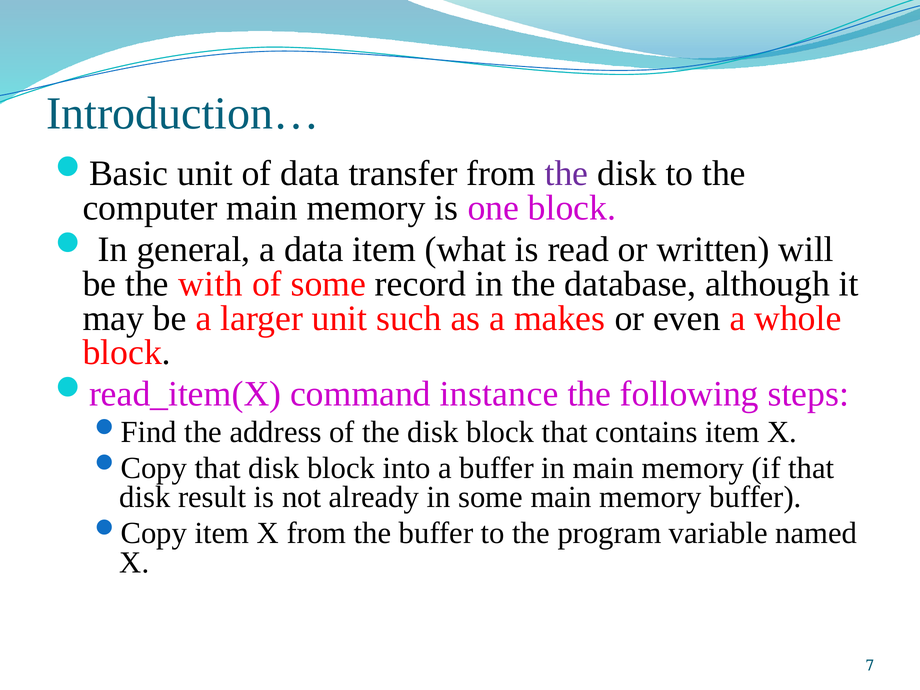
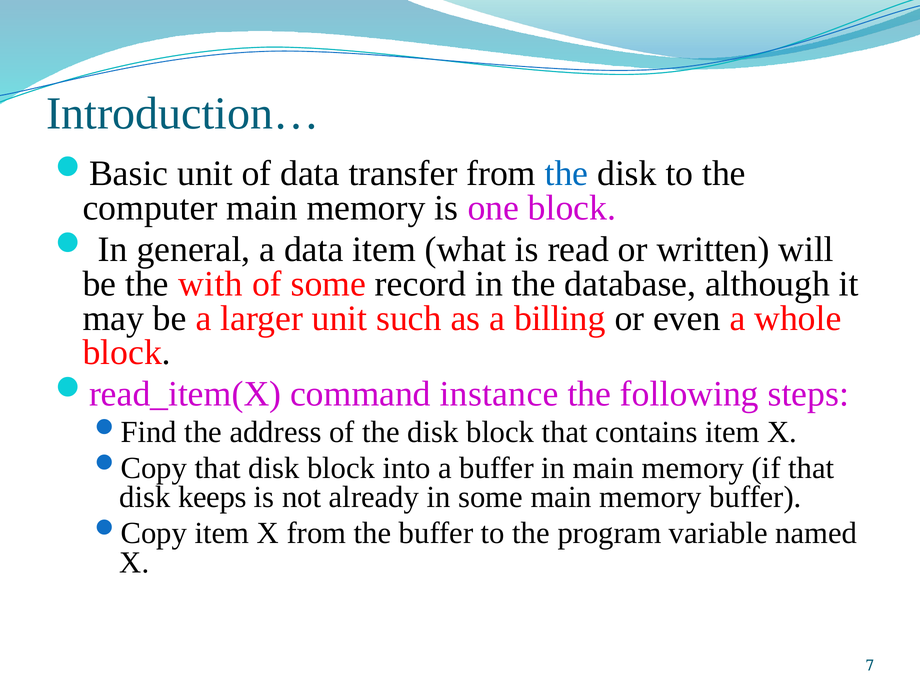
the at (566, 174) colour: purple -> blue
makes: makes -> billing
result: result -> keeps
